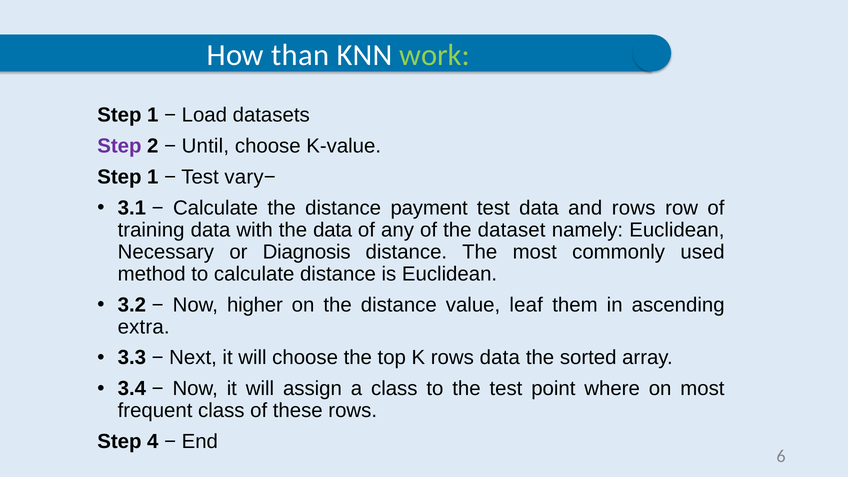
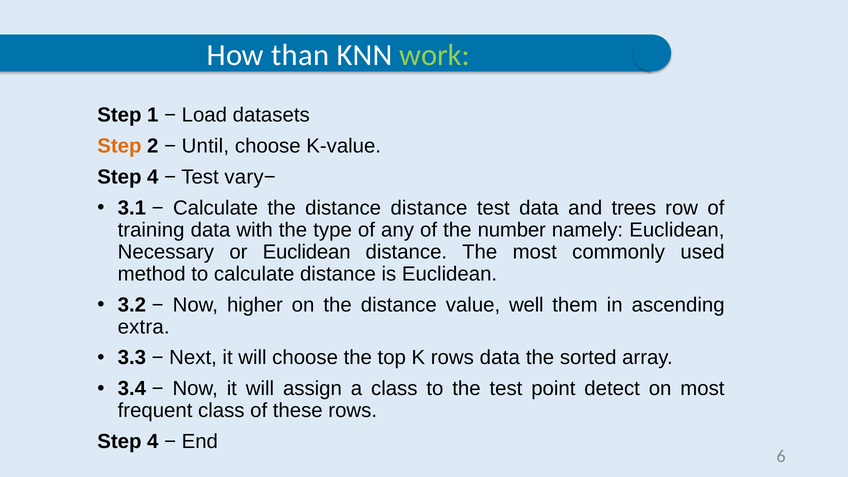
Step at (119, 146) colour: purple -> orange
1 at (153, 177): 1 -> 4
distance payment: payment -> distance
and rows: rows -> trees
the data: data -> type
dataset: dataset -> number
or Diagnosis: Diagnosis -> Euclidean
leaf: leaf -> well
where: where -> detect
